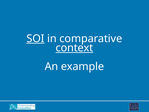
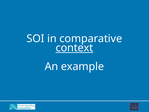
SOI underline: present -> none
